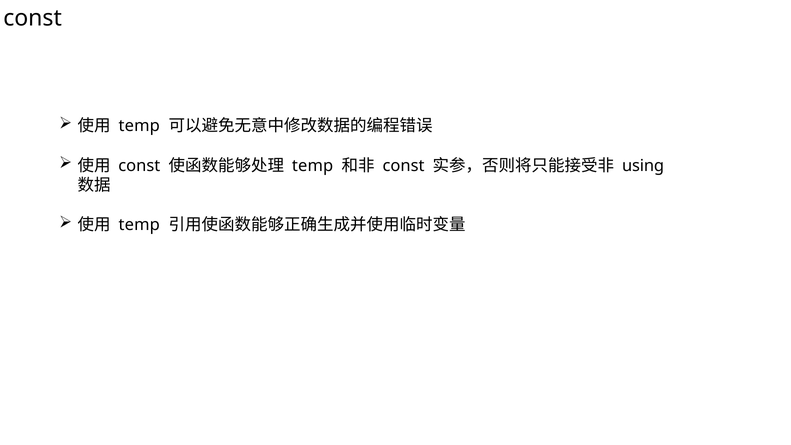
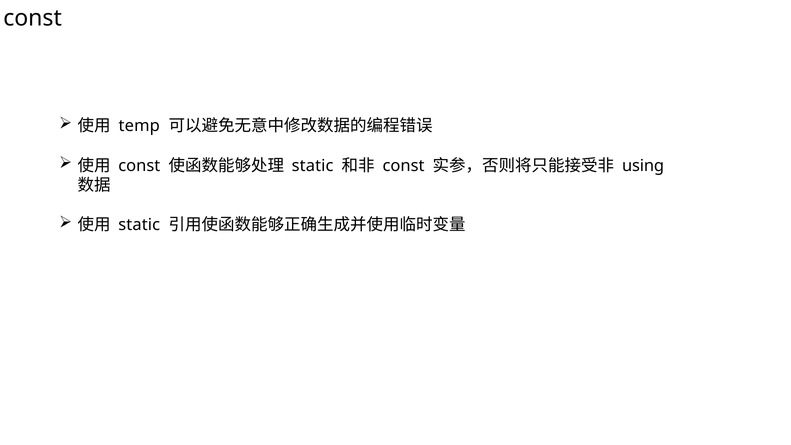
temp at (313, 166): temp -> static
temp at (139, 225): temp -> static
